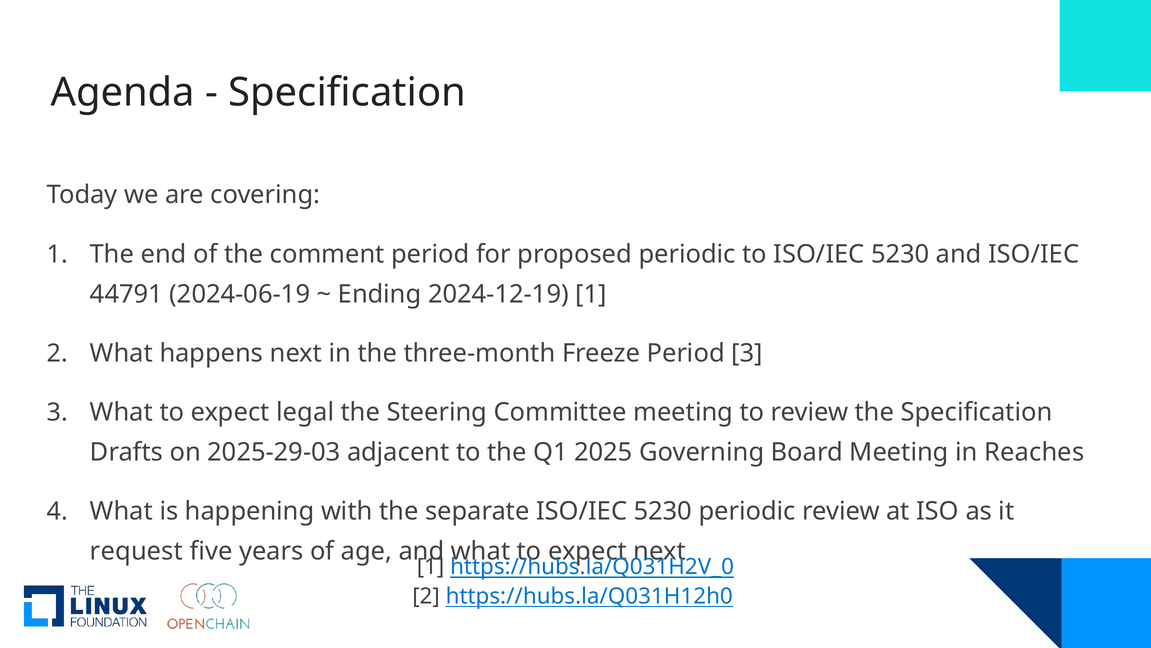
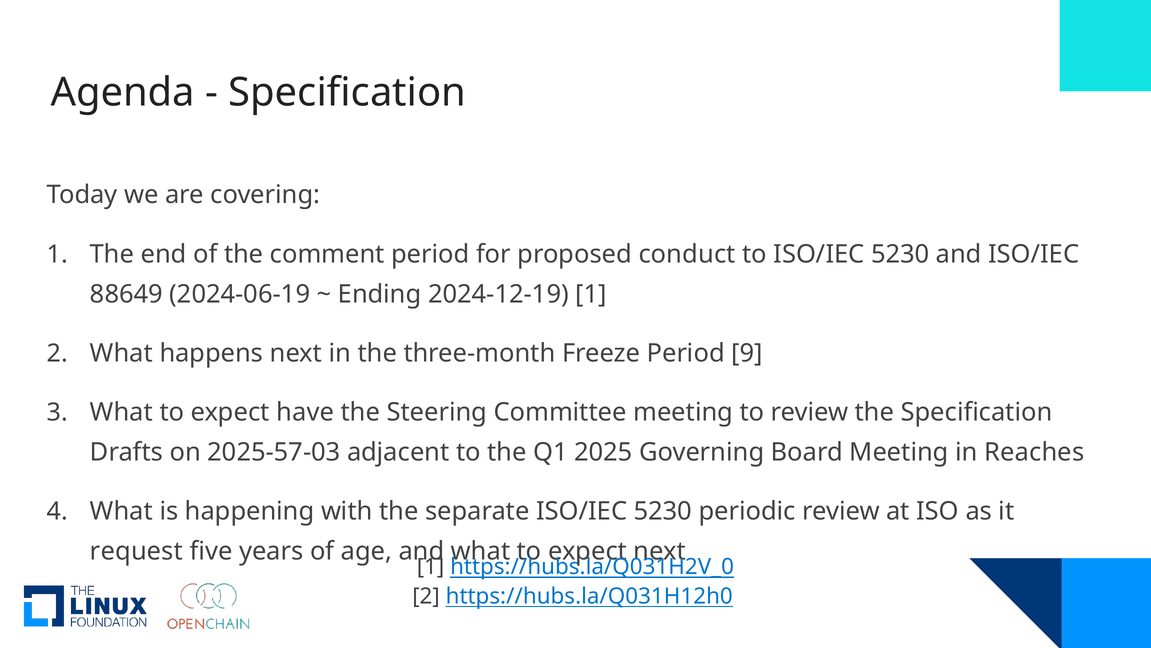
proposed periodic: periodic -> conduct
44791: 44791 -> 88649
Period 3: 3 -> 9
legal: legal -> have
2025-29-03: 2025-29-03 -> 2025-57-03
